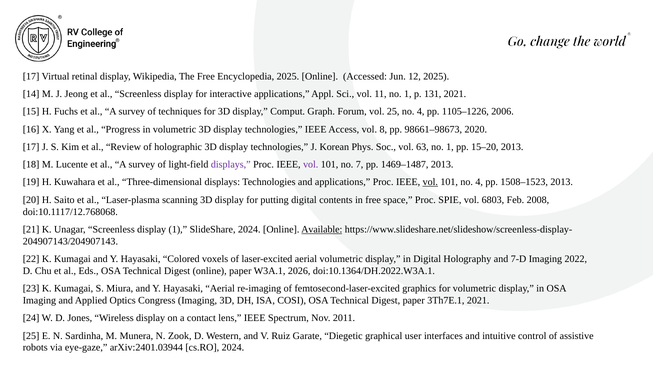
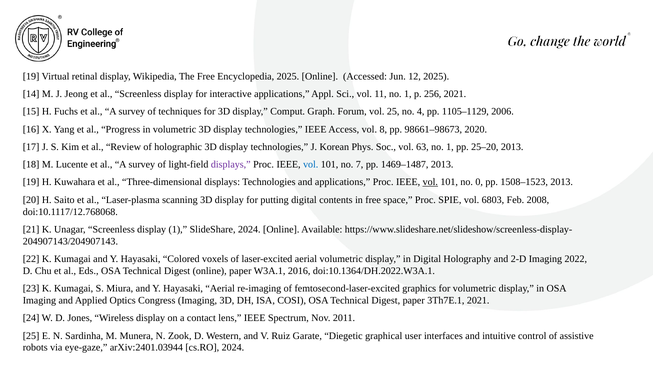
17 at (31, 76): 17 -> 19
131: 131 -> 256
1105–1226: 1105–1226 -> 1105–1129
15–20: 15–20 -> 25–20
vol at (311, 165) colour: purple -> blue
101 no 4: 4 -> 0
Available underline: present -> none
7-D: 7-D -> 2-D
2026: 2026 -> 2016
